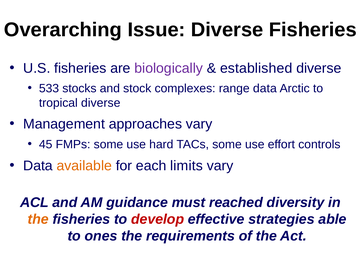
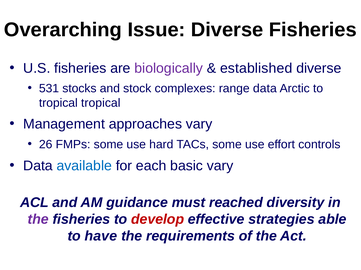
533: 533 -> 531
tropical diverse: diverse -> tropical
45: 45 -> 26
available colour: orange -> blue
limits: limits -> basic
the at (38, 220) colour: orange -> purple
ones: ones -> have
